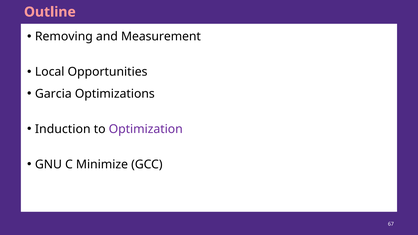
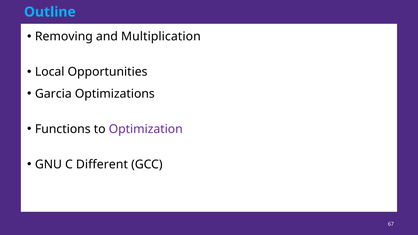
Outline colour: pink -> light blue
Measurement: Measurement -> Multiplication
Induction: Induction -> Functions
Minimize: Minimize -> Different
